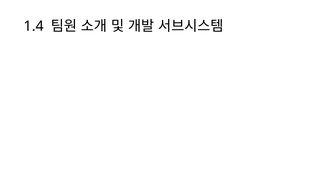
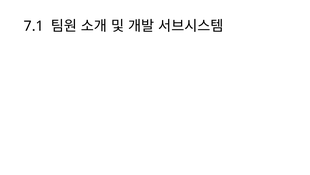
1.4: 1.4 -> 7.1
